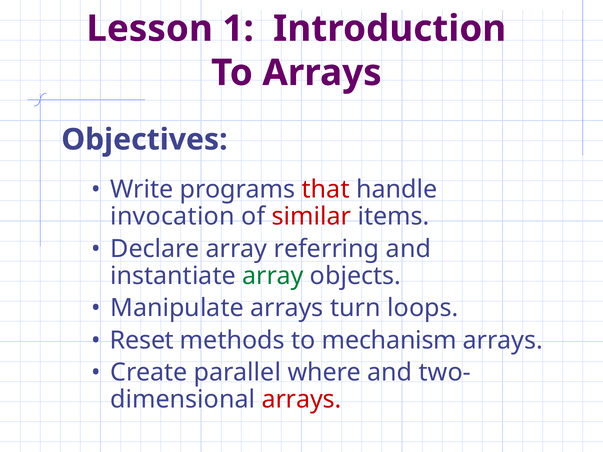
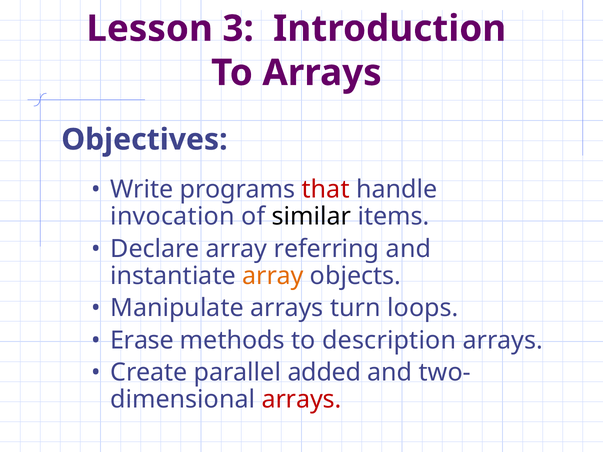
1: 1 -> 3
similar colour: red -> black
array at (273, 276) colour: green -> orange
Reset: Reset -> Erase
mechanism: mechanism -> description
where: where -> added
